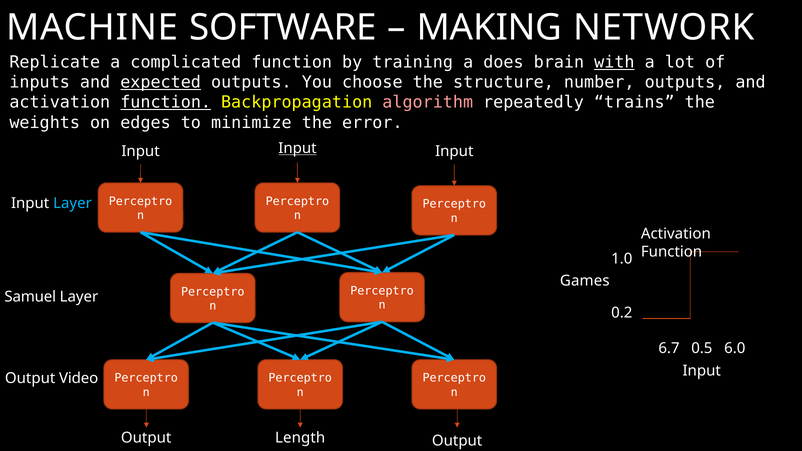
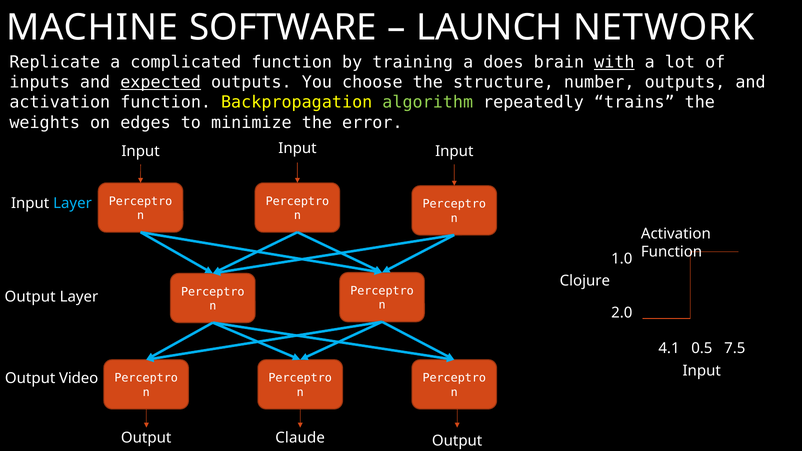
MAKING: MAKING -> LAUNCH
function at (166, 102) underline: present -> none
algorithm colour: pink -> light green
Input at (297, 148) underline: present -> none
Games: Games -> Clojure
Samuel at (30, 297): Samuel -> Output
0.2: 0.2 -> 2.0
6.7: 6.7 -> 4.1
6.0: 6.0 -> 7.5
Length: Length -> Claude
